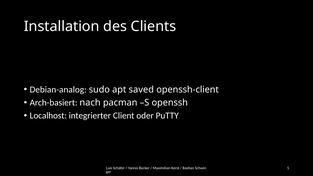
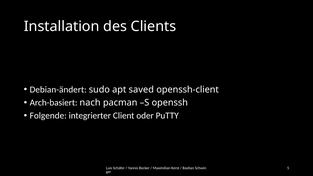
Debian-analog: Debian-analog -> Debian-ändert
Localhost: Localhost -> Folgende
